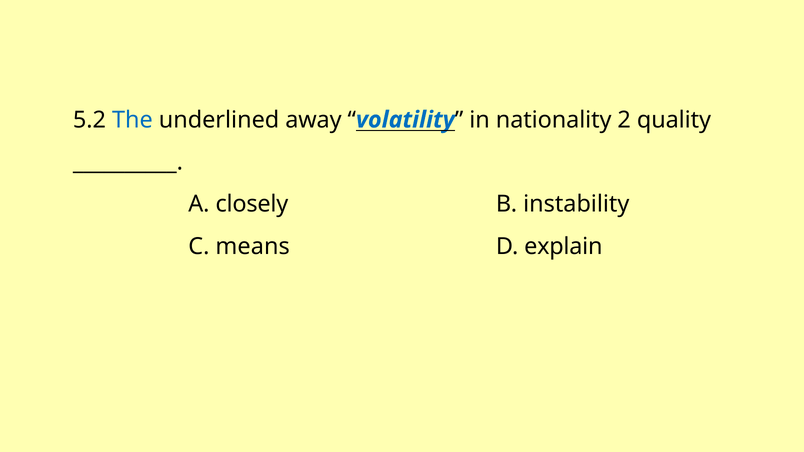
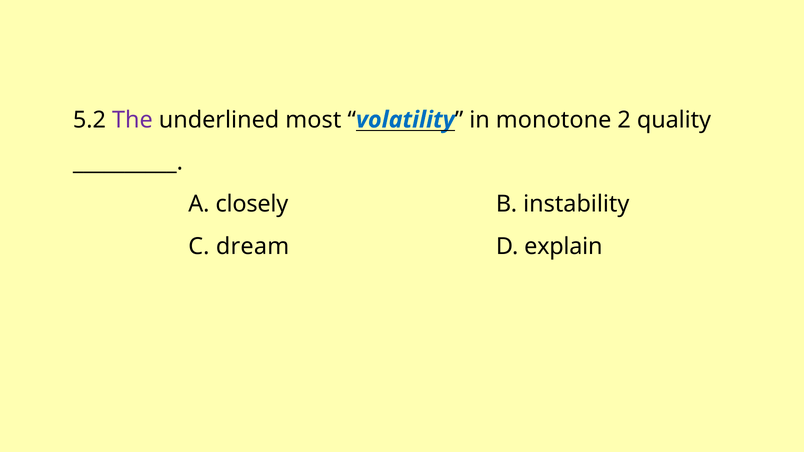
The colour: blue -> purple
away: away -> most
nationality: nationality -> monotone
means: means -> dream
